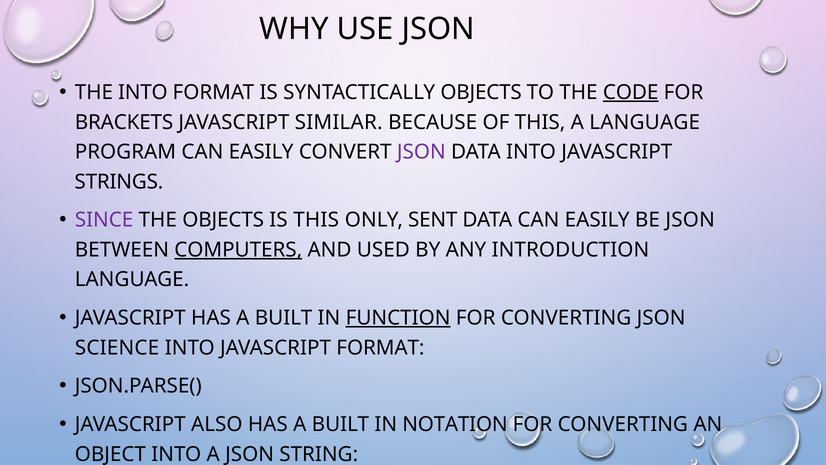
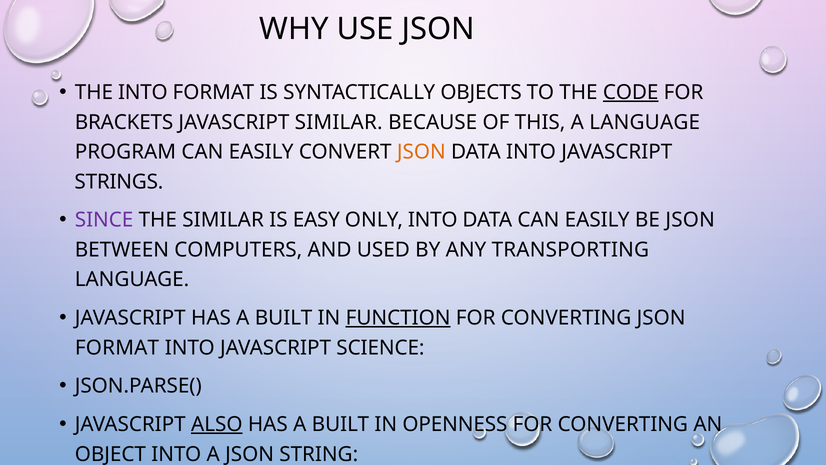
JSON at (421, 152) colour: purple -> orange
THE OBJECTS: OBJECTS -> SIMILAR
IS THIS: THIS -> EASY
ONLY SENT: SENT -> INTO
COMPUTERS underline: present -> none
INTRODUCTION: INTRODUCTION -> TRANSPORTING
SCIENCE at (117, 347): SCIENCE -> FORMAT
JAVASCRIPT FORMAT: FORMAT -> SCIENCE
ALSO underline: none -> present
NOTATION: NOTATION -> OPENNESS
